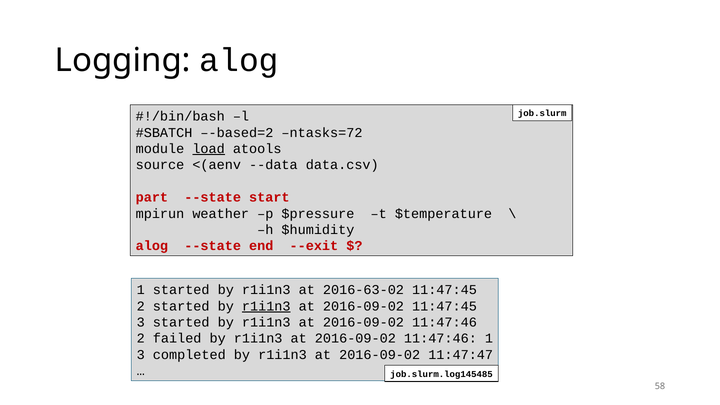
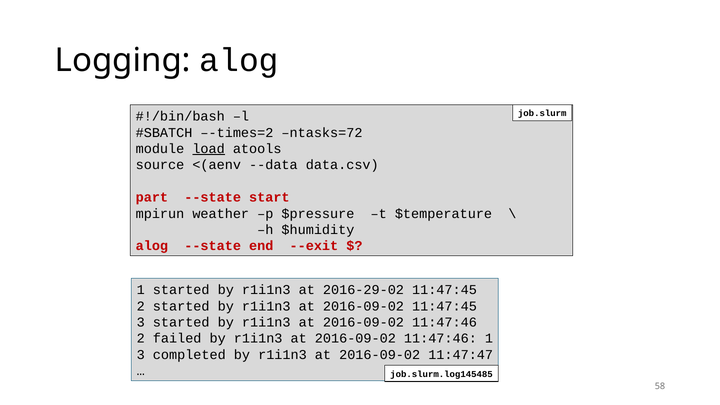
–-based=2: –-based=2 -> –-times=2
2016-63-02: 2016-63-02 -> 2016-29-02
r1i1n3 at (266, 306) underline: present -> none
